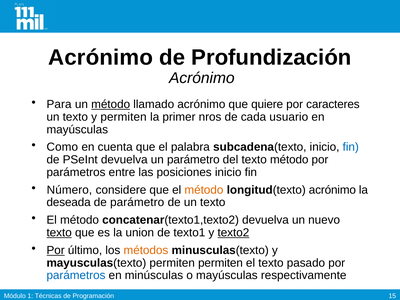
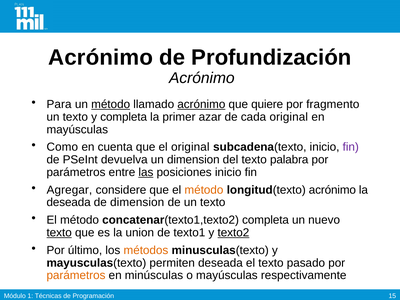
acrónimo at (201, 104) underline: none -> present
caracteres: caracteres -> fragmento
y permiten: permiten -> completa
nros: nros -> azar
cada usuario: usuario -> original
el palabra: palabra -> original
fin at (351, 147) colour: blue -> purple
un parámetro: parámetro -> dimension
texto método: método -> palabra
las underline: none -> present
Número: Número -> Agregar
de parámetro: parámetro -> dimension
concatenar(texto1,texto2 devuelva: devuelva -> completa
Por at (56, 250) underline: present -> none
permiten permiten: permiten -> deseada
parámetros at (76, 275) colour: blue -> orange
